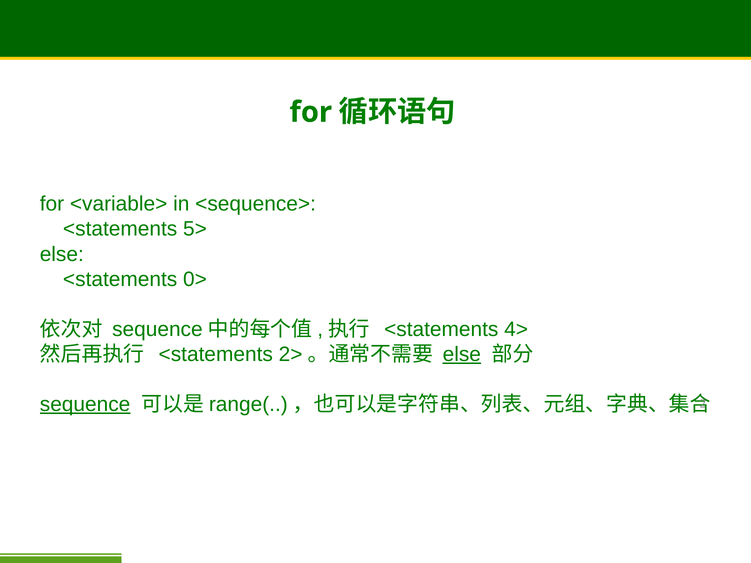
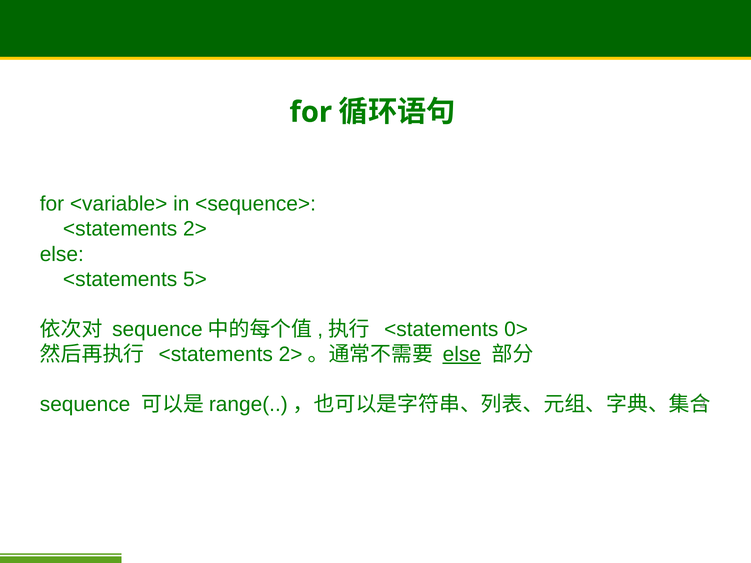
5> at (195, 229): 5> -> 2>
0>: 0> -> 5>
4>: 4> -> 0>
sequence underline: present -> none
